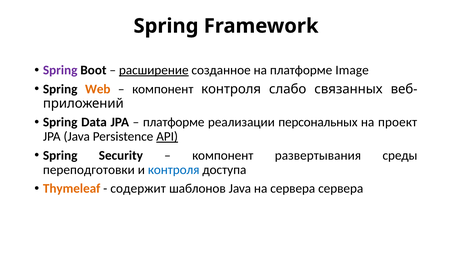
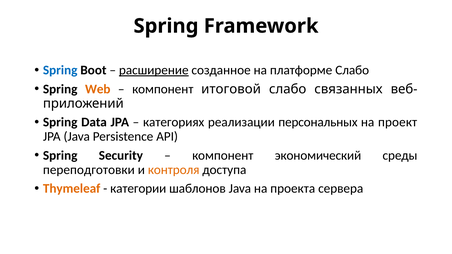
Spring at (60, 70) colour: purple -> blue
платформе Image: Image -> Слабо
компонент контроля: контроля -> итоговой
платформе at (174, 122): платформе -> категориях
API underline: present -> none
развертывания: развертывания -> экономический
контроля at (174, 170) colour: blue -> orange
содержит: содержит -> категории
на сервера: сервера -> проекта
